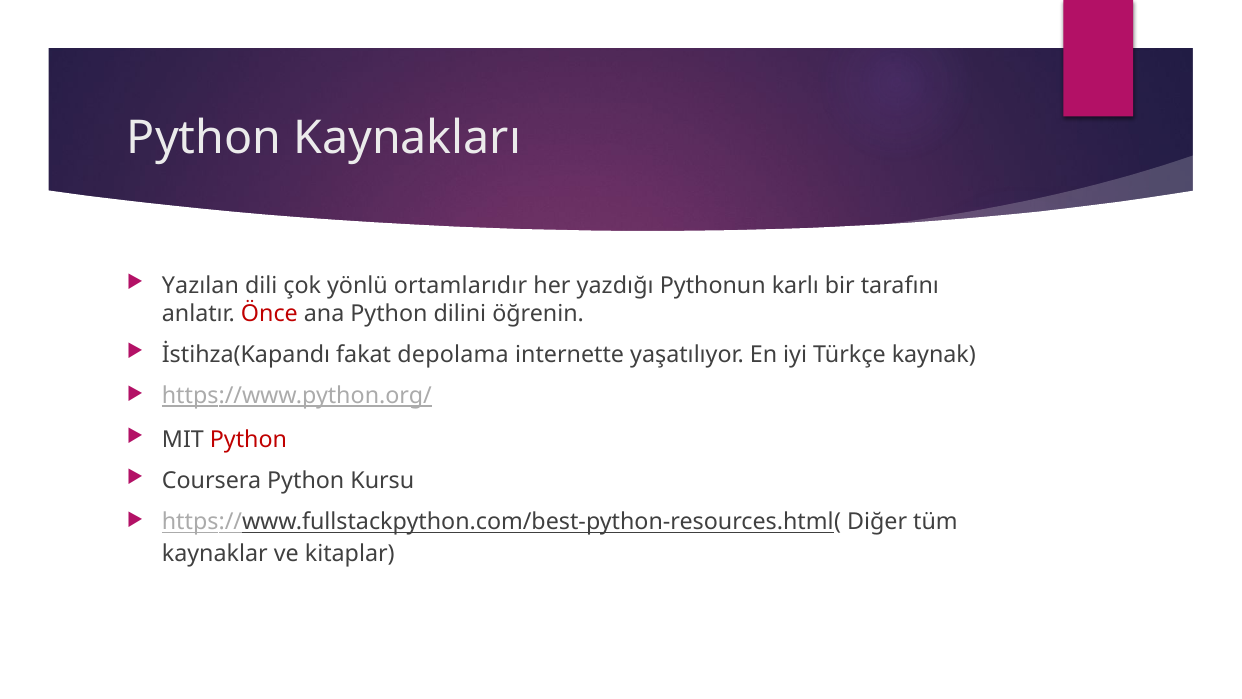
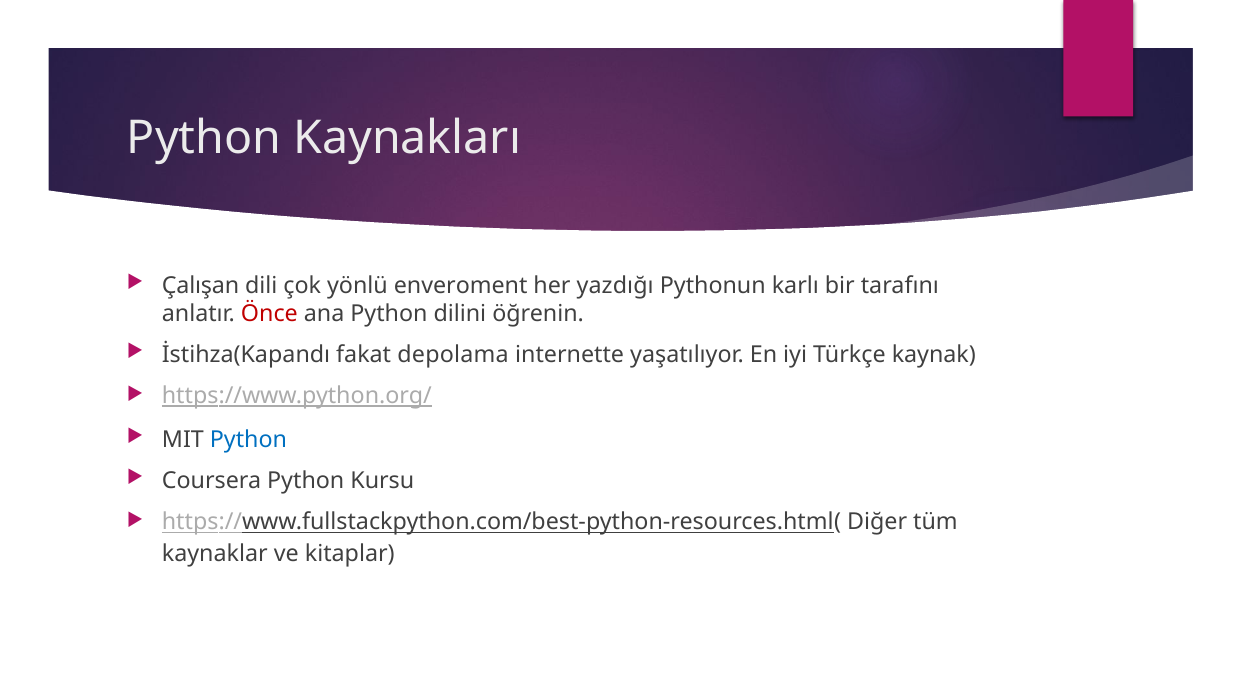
Yazılan: Yazılan -> Çalışan
ortamlarıdır: ortamlarıdır -> enveroment
Python at (248, 440) colour: red -> blue
